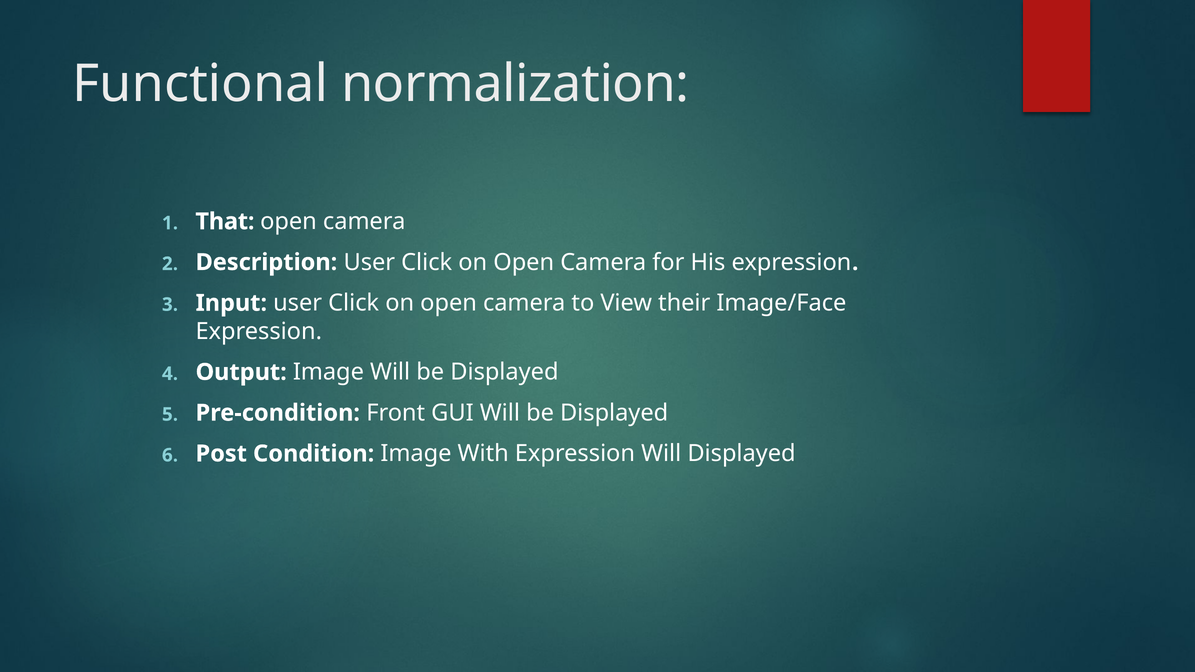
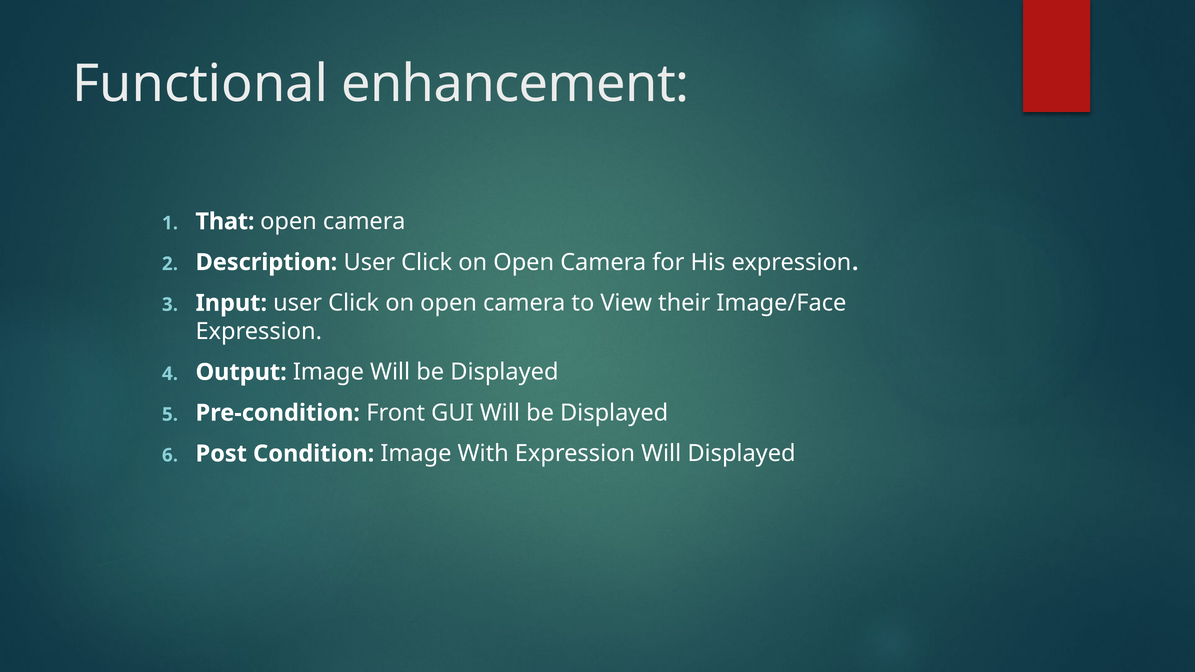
normalization: normalization -> enhancement
